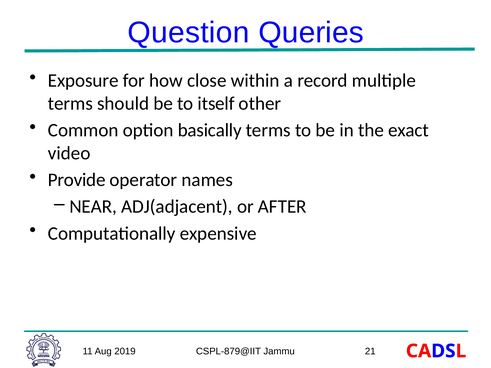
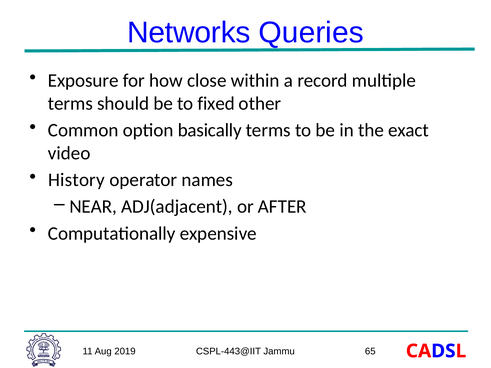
Question: Question -> Networks
itself: itself -> fixed
Provide: Provide -> History
CSPL-879@IIT: CSPL-879@IIT -> CSPL-443@IIT
21: 21 -> 65
